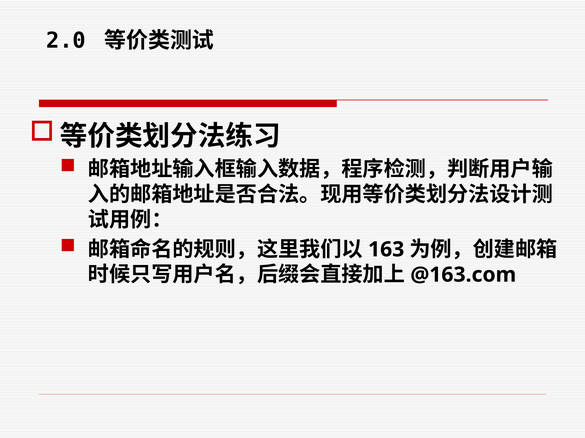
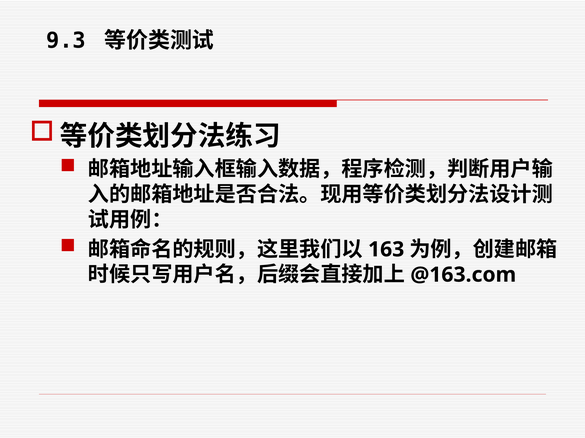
2.0: 2.0 -> 9.3
